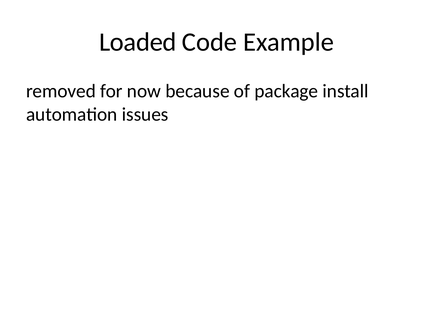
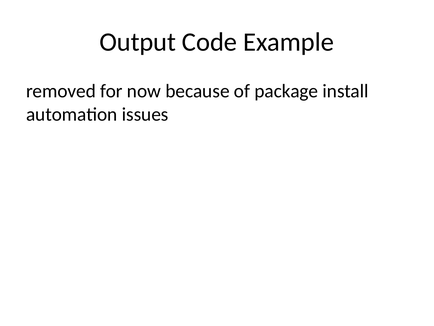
Loaded: Loaded -> Output
